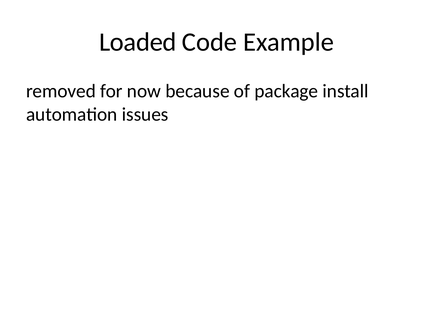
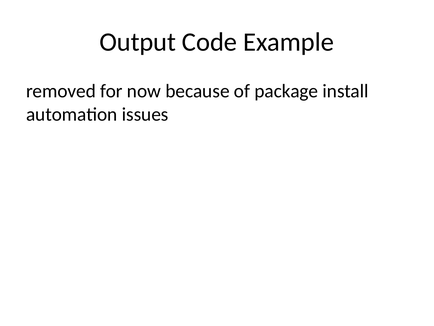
Loaded: Loaded -> Output
